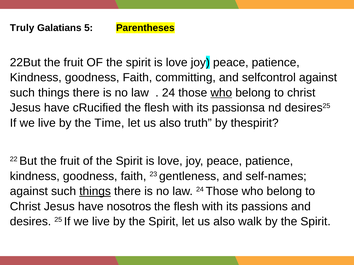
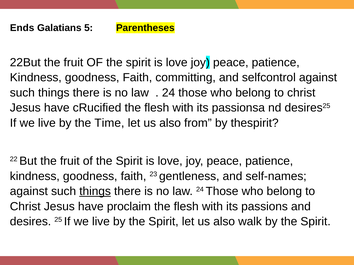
Truly: Truly -> Ends
who at (221, 93) underline: present -> none
truth: truth -> from
nosotros: nosotros -> proclaim
